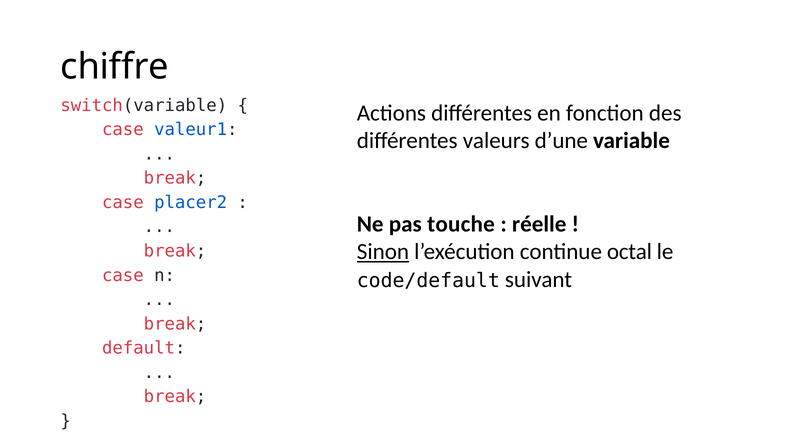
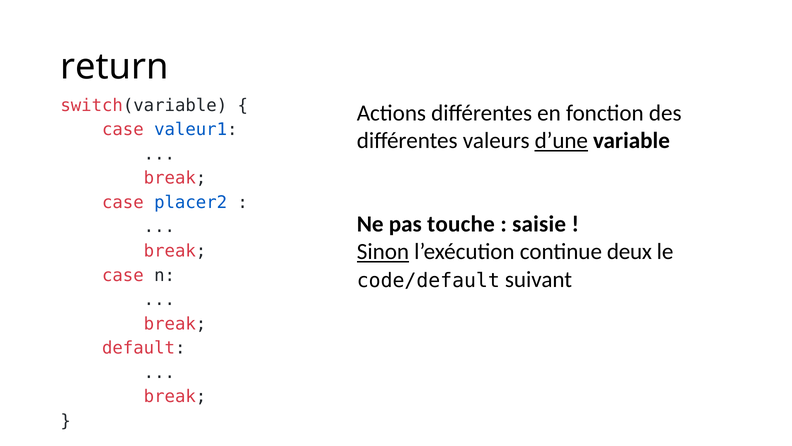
chiffre: chiffre -> return
d’une underline: none -> present
réelle: réelle -> saisie
octal: octal -> deux
